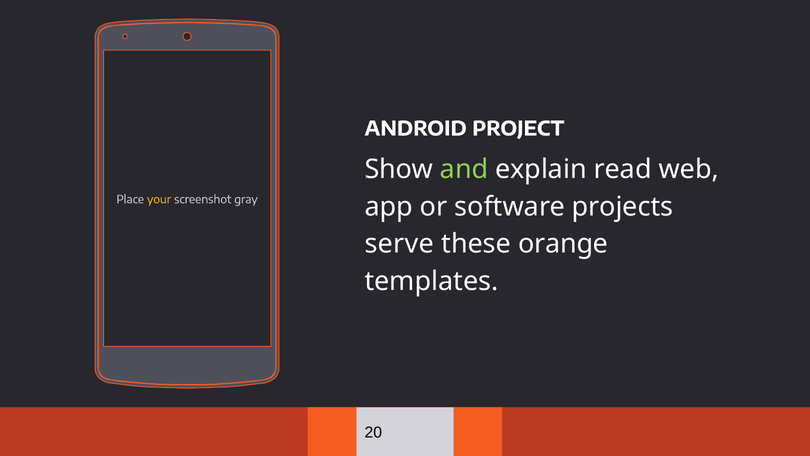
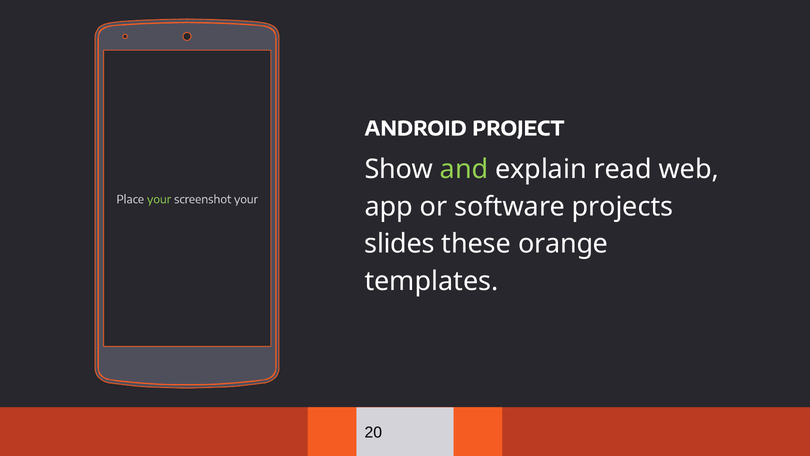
your at (159, 199) colour: yellow -> light green
screenshot gray: gray -> your
serve: serve -> slides
